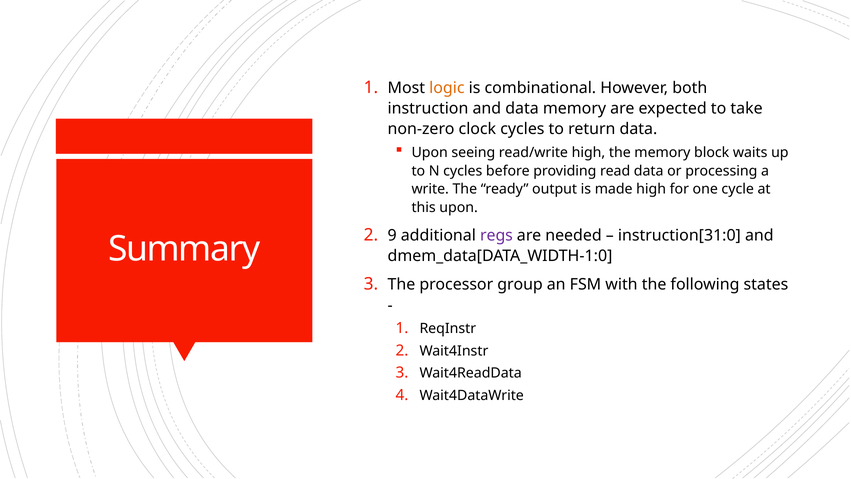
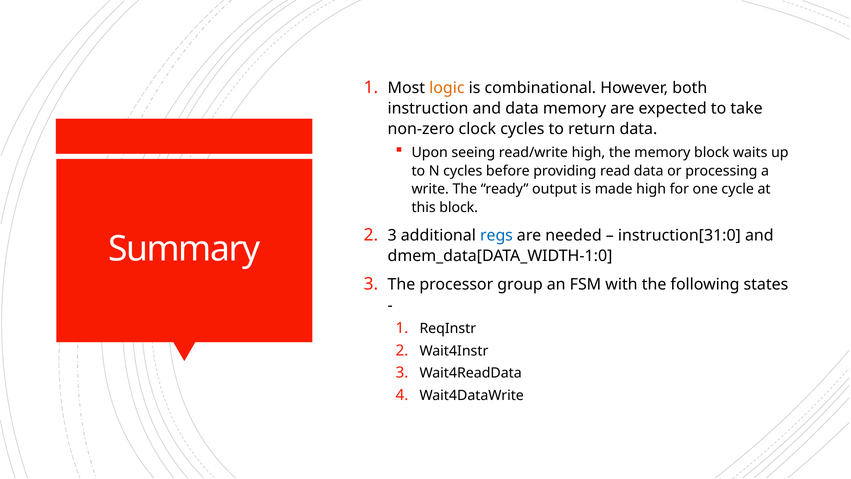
this upon: upon -> block
2 9: 9 -> 3
regs colour: purple -> blue
